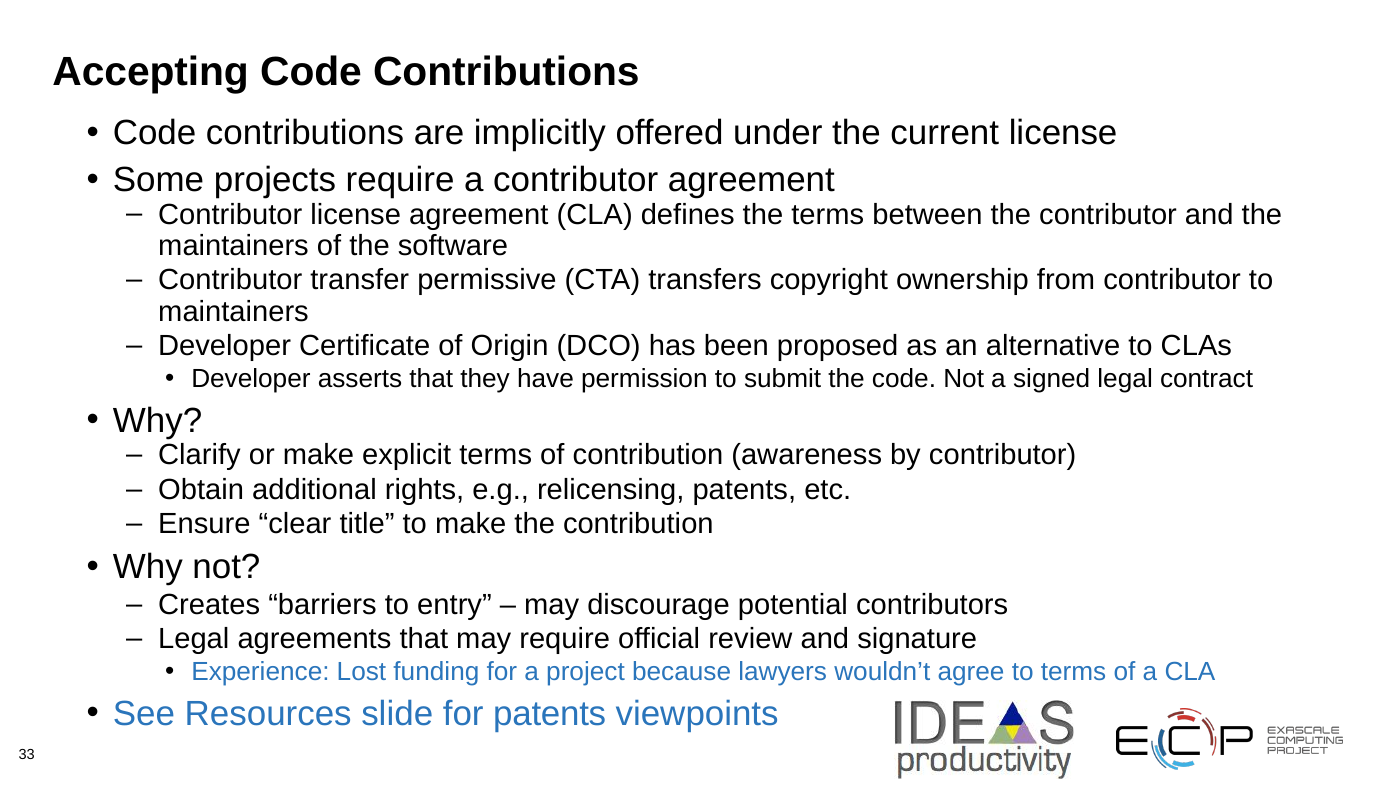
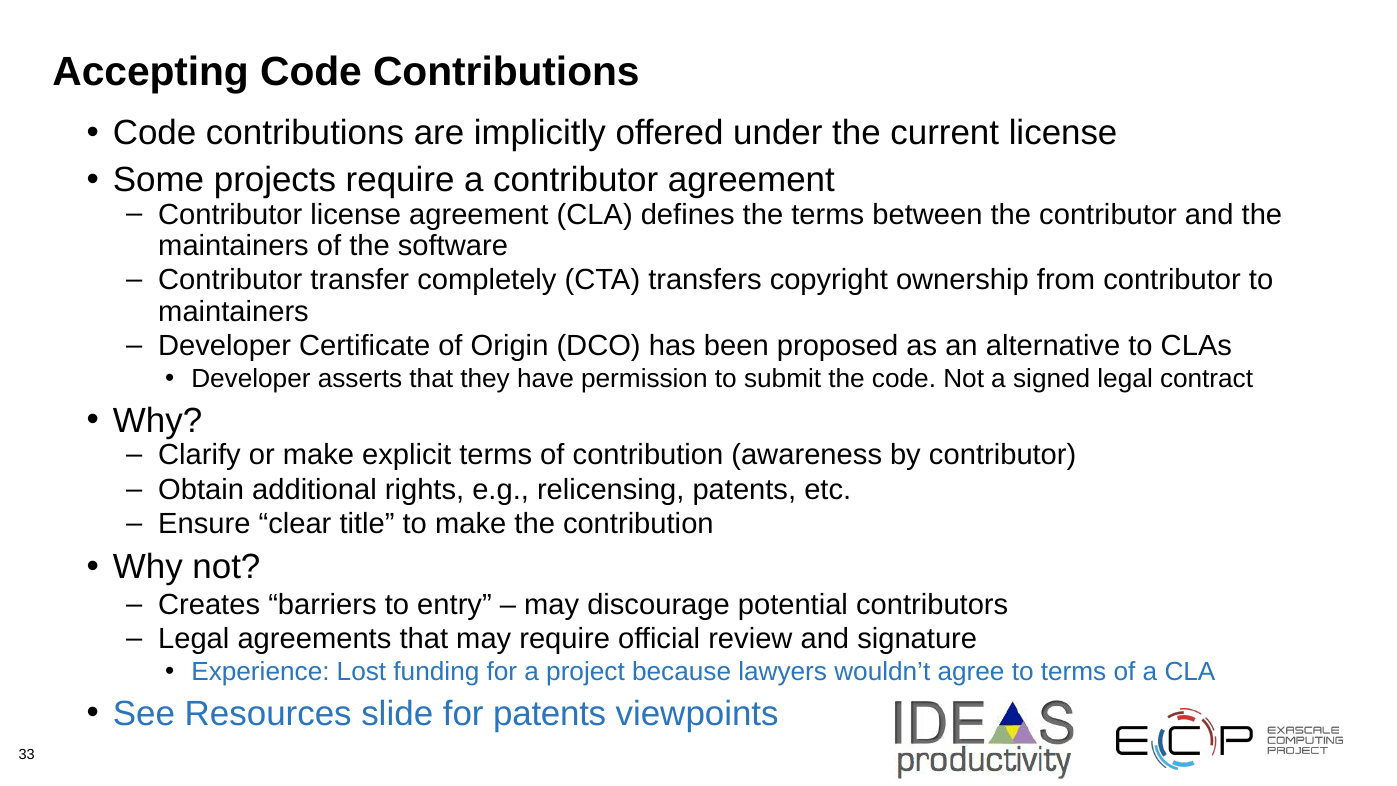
permissive: permissive -> completely
